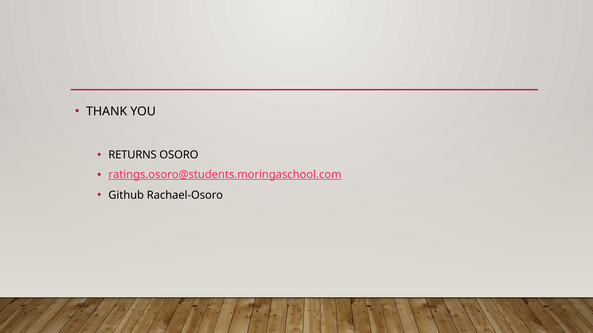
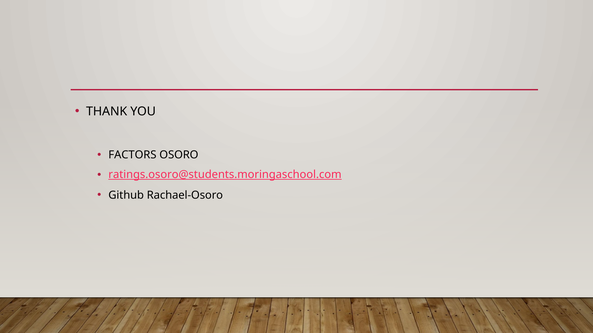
RETURNS: RETURNS -> FACTORS
